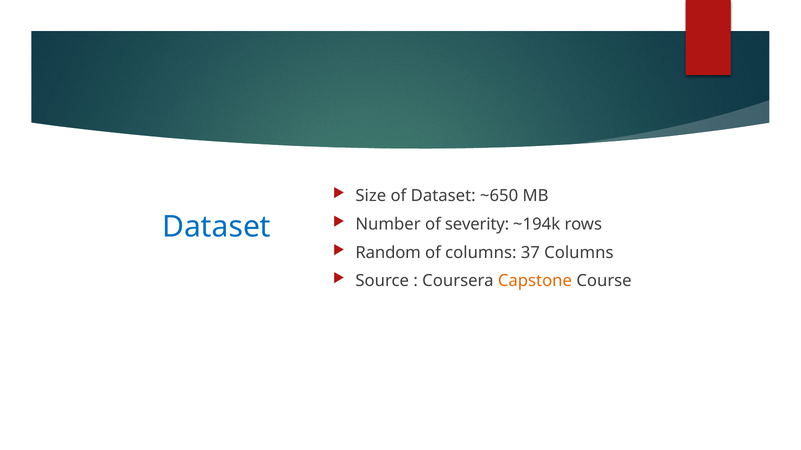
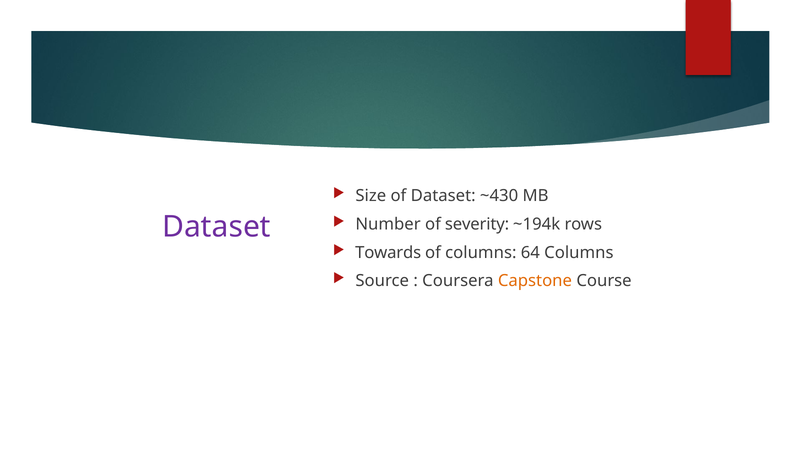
~650: ~650 -> ~430
Dataset at (216, 227) colour: blue -> purple
Random: Random -> Towards
37: 37 -> 64
